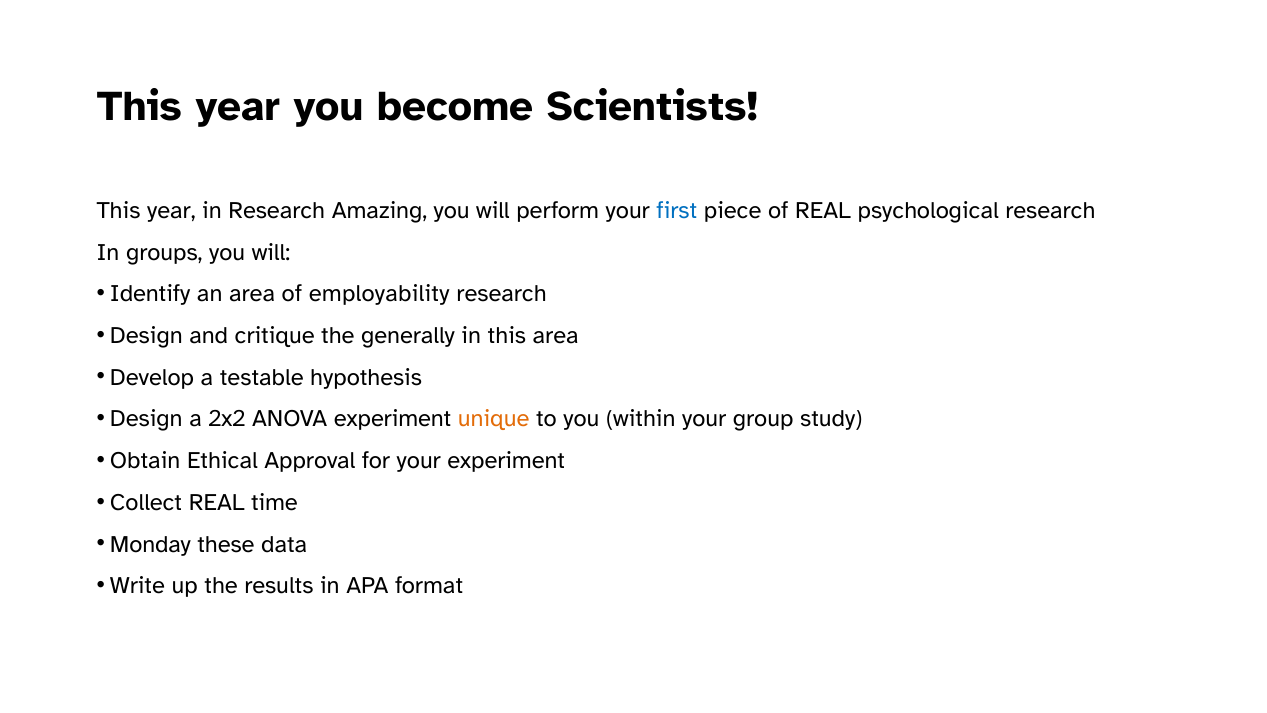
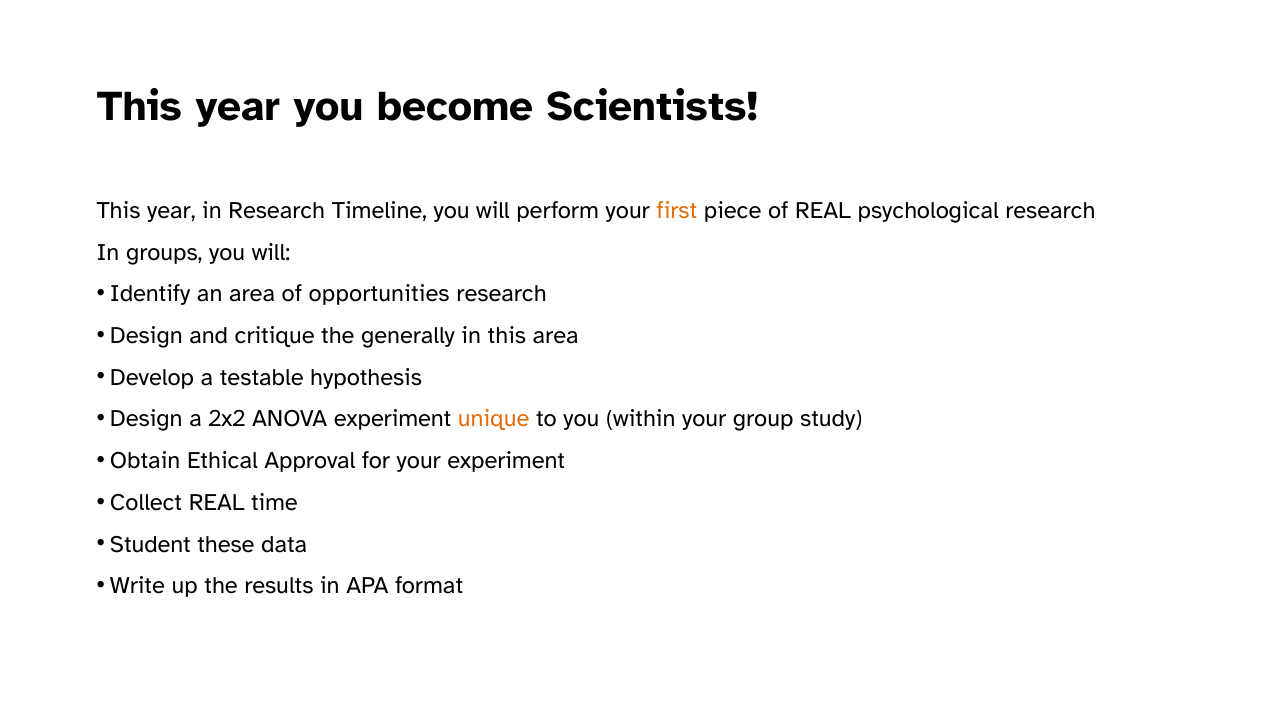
Amazing: Amazing -> Timeline
first colour: blue -> orange
employability: employability -> opportunities
Monday: Monday -> Student
